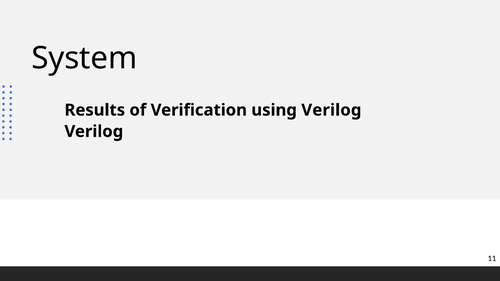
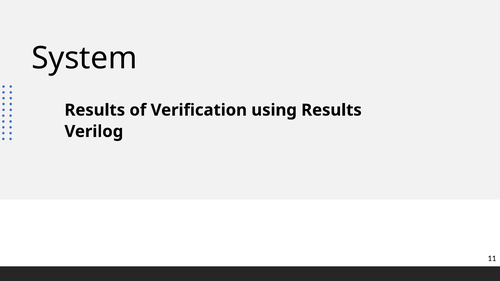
using Verilog: Verilog -> Results
